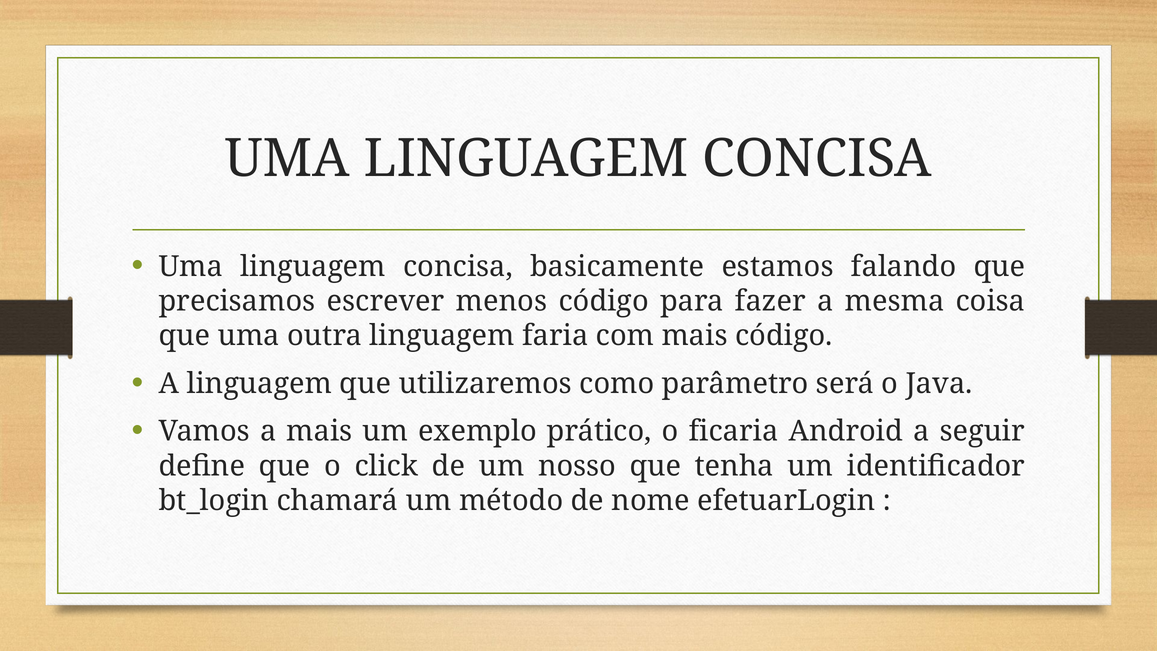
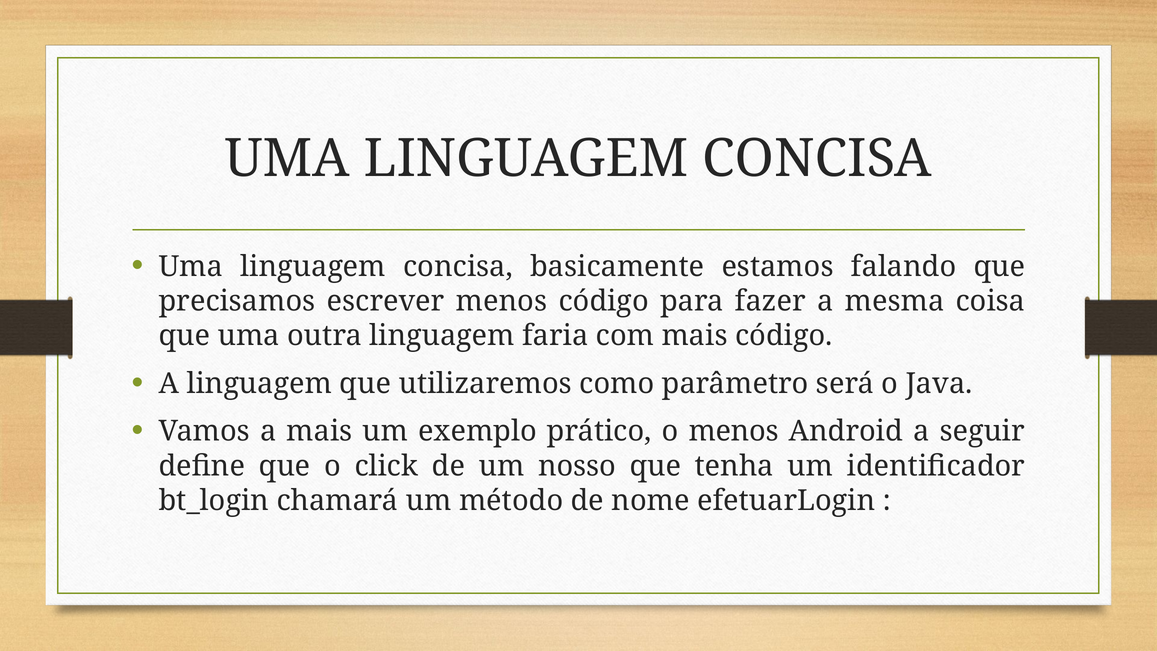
o ficaria: ficaria -> menos
